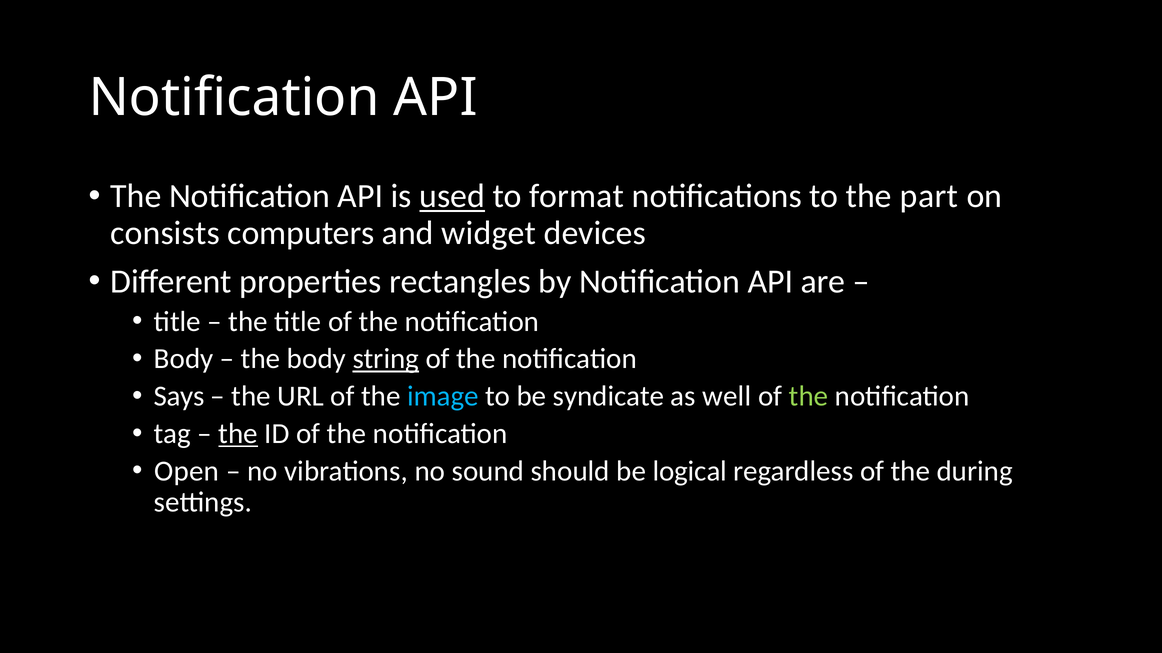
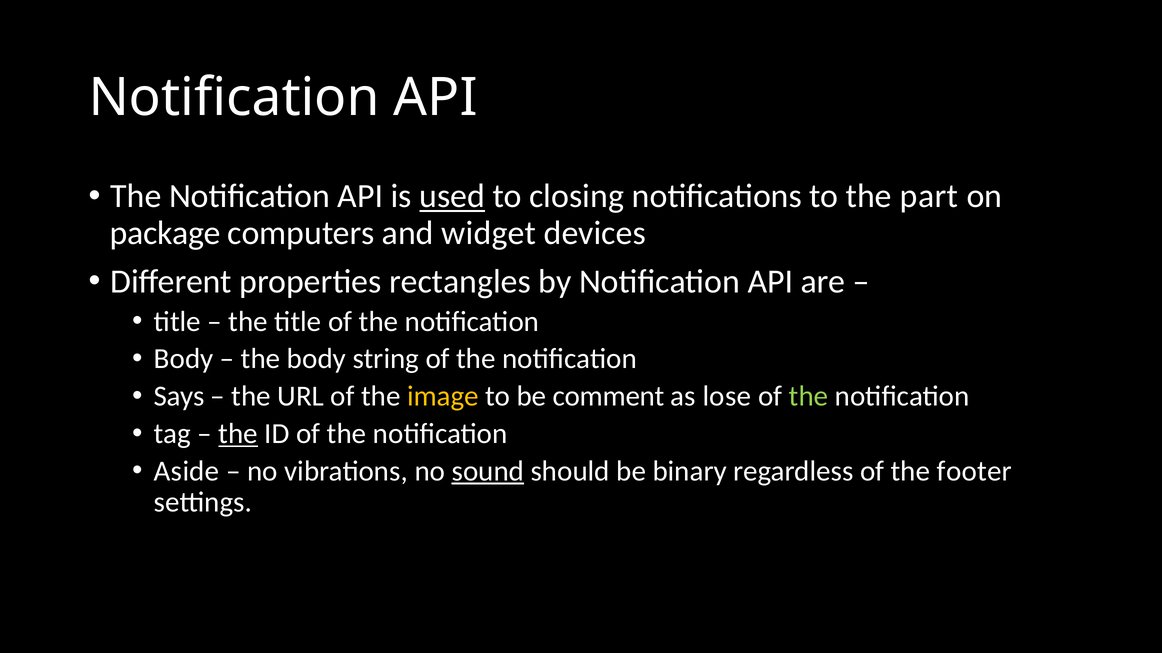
format: format -> closing
consists: consists -> package
string underline: present -> none
image colour: light blue -> yellow
syndicate: syndicate -> comment
well: well -> lose
Open: Open -> Aside
sound underline: none -> present
logical: logical -> binary
during: during -> footer
